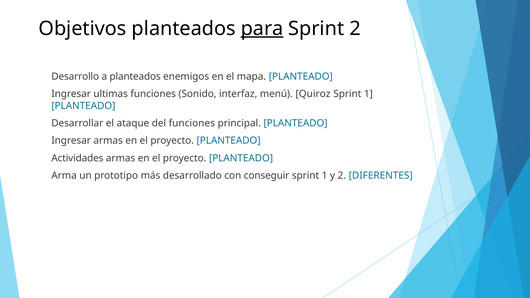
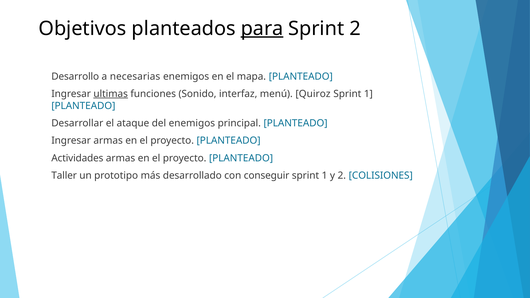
a planteados: planteados -> necesarias
ultimas underline: none -> present
del funciones: funciones -> enemigos
Arma: Arma -> Taller
DIFERENTES: DIFERENTES -> COLISIONES
